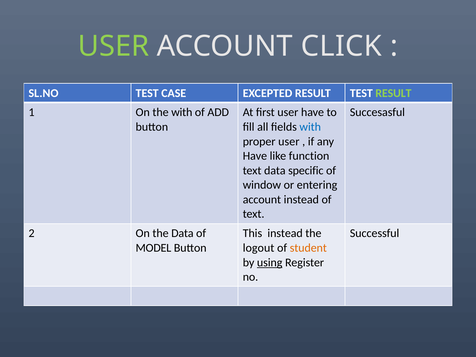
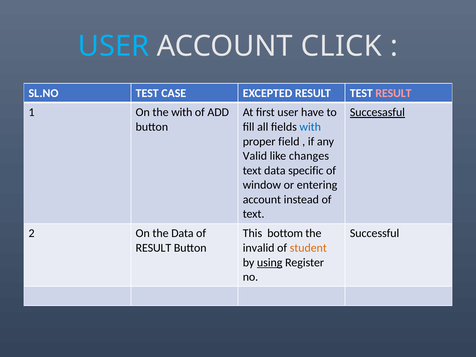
USER at (114, 46) colour: light green -> light blue
RESULT at (393, 93) colour: light green -> pink
Succesasful underline: none -> present
proper user: user -> field
Have at (255, 156): Have -> Valid
function: function -> changes
This instead: instead -> bottom
MODEL at (153, 248): MODEL -> RESULT
logout: logout -> invalid
